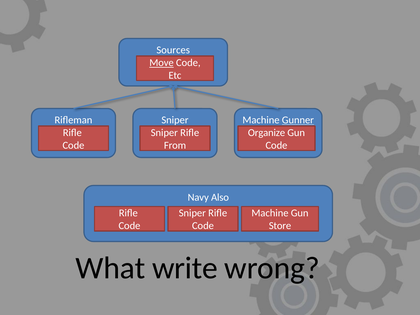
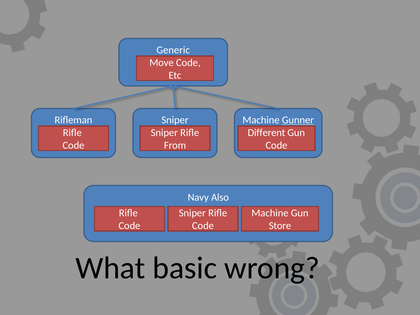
Sources: Sources -> Generic
Move underline: present -> none
Organize: Organize -> Different
write: write -> basic
